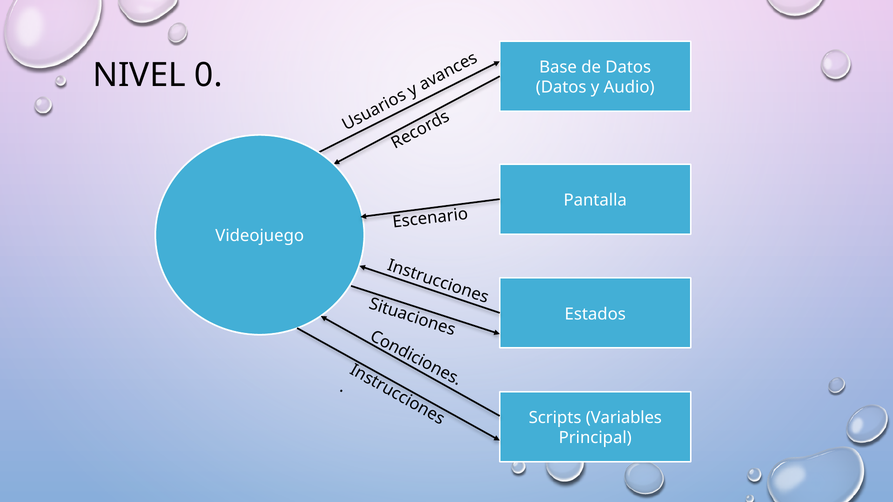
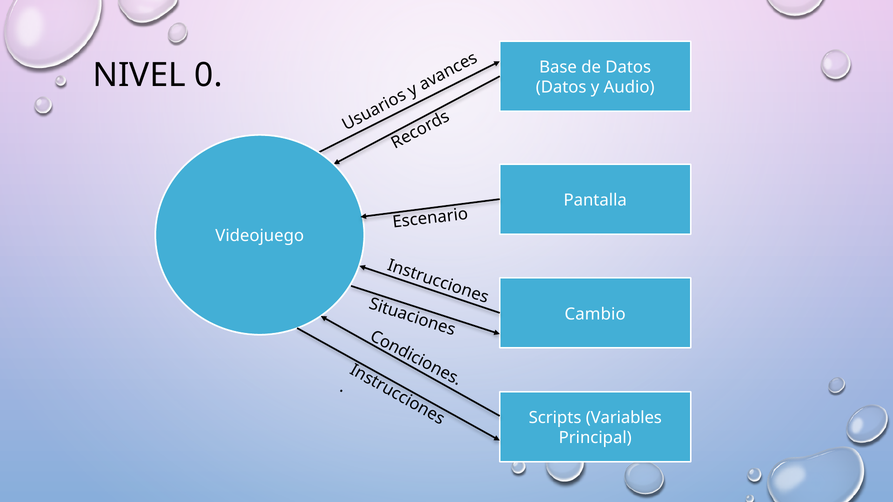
Estados: Estados -> Cambio
